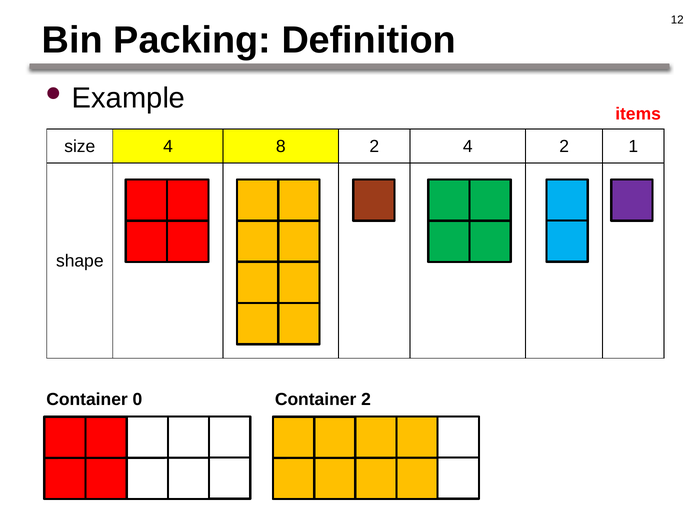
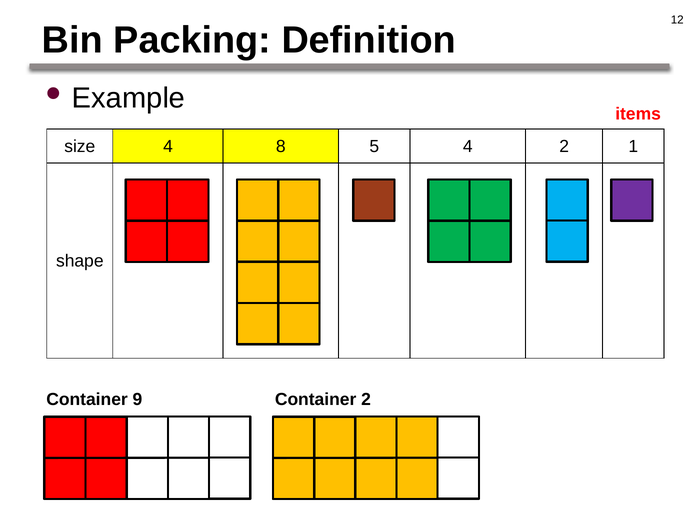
8 2: 2 -> 5
0: 0 -> 9
